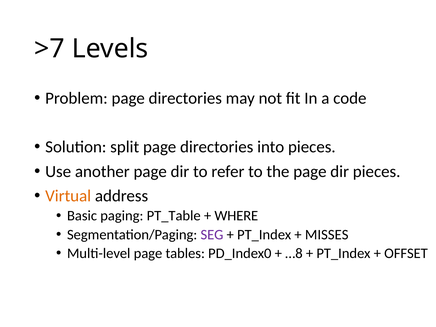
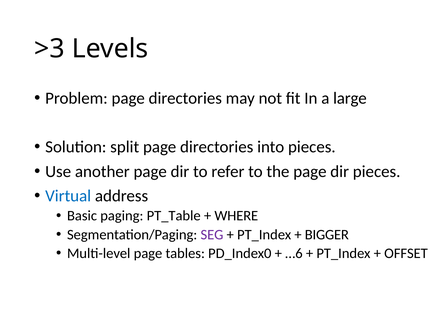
>7: >7 -> >3
code: code -> large
Virtual colour: orange -> blue
MISSES: MISSES -> BIGGER
…8: …8 -> …6
